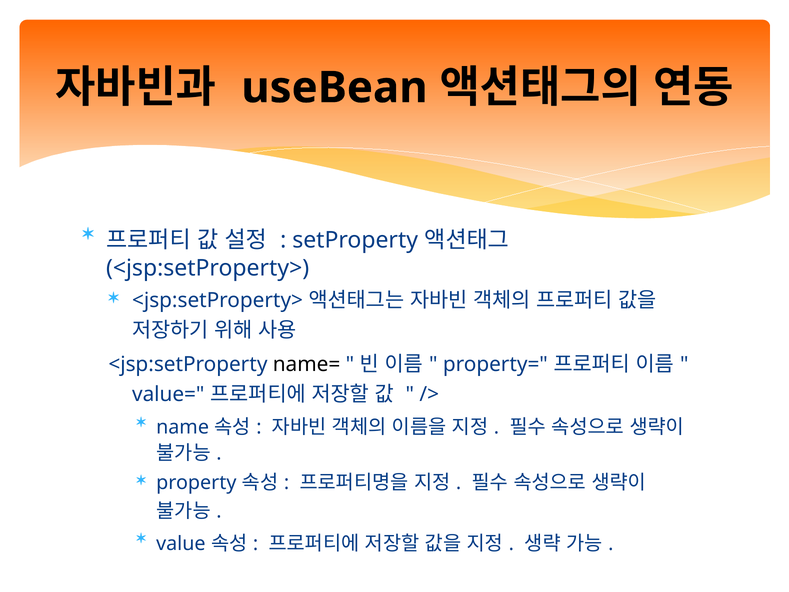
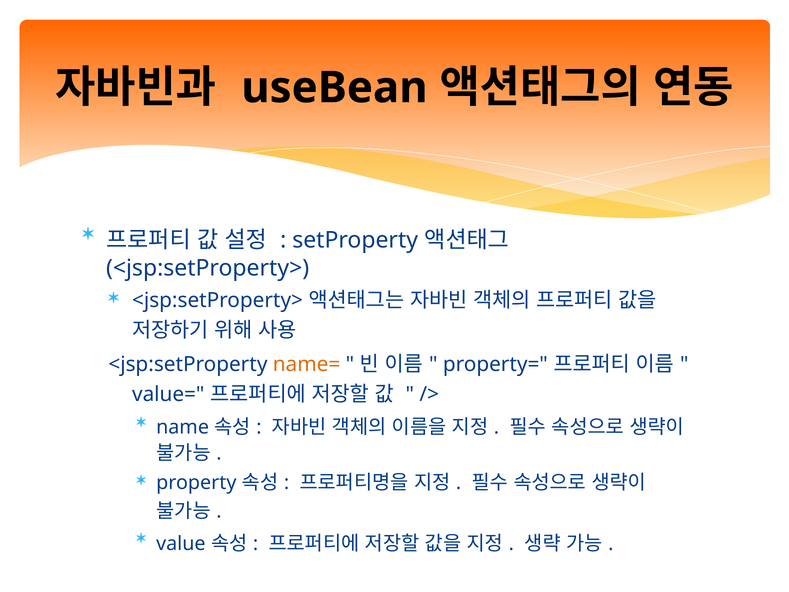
name= colour: black -> orange
